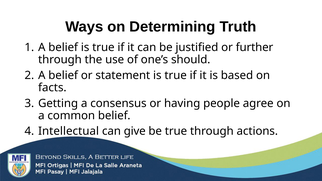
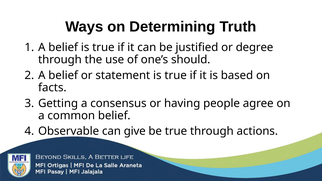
further: further -> degree
Intellectual: Intellectual -> Observable
